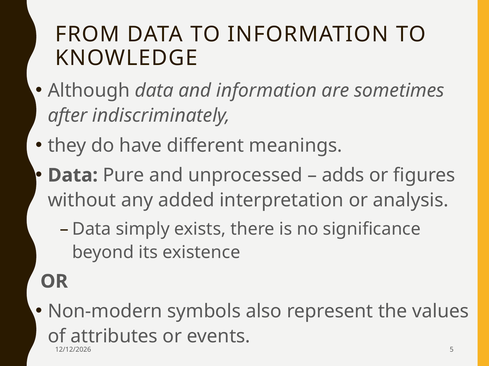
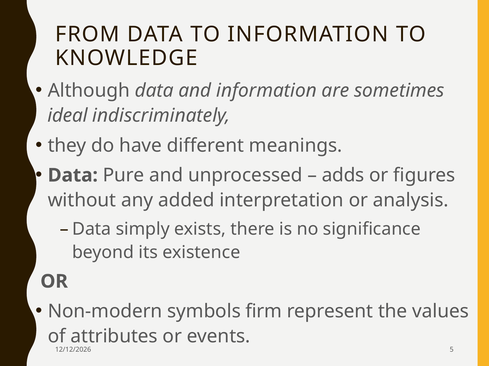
after: after -> ideal
also: also -> firm
